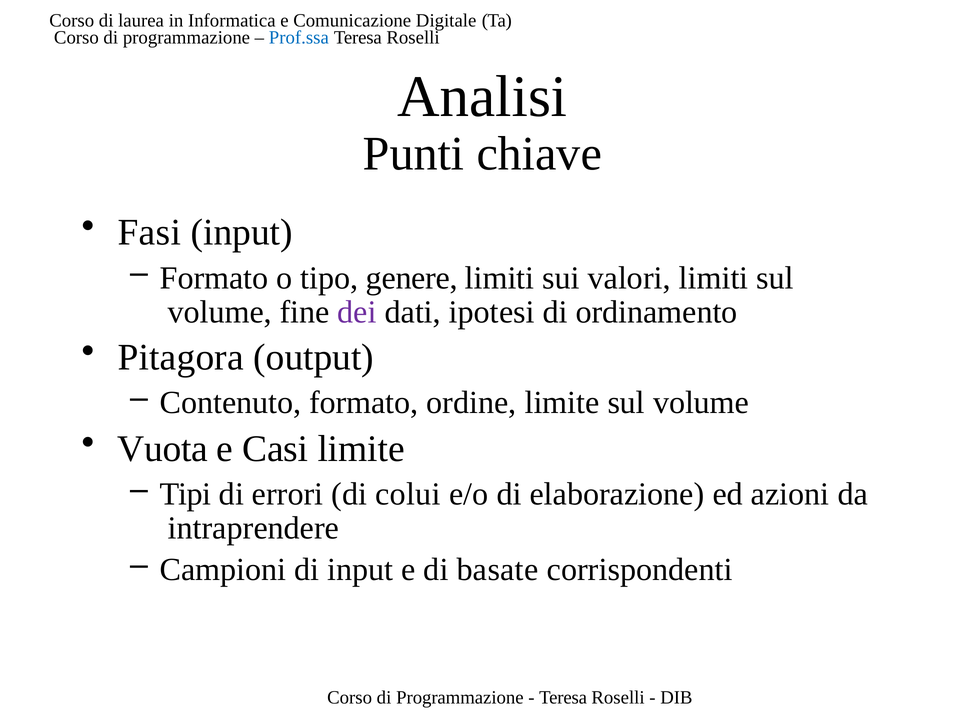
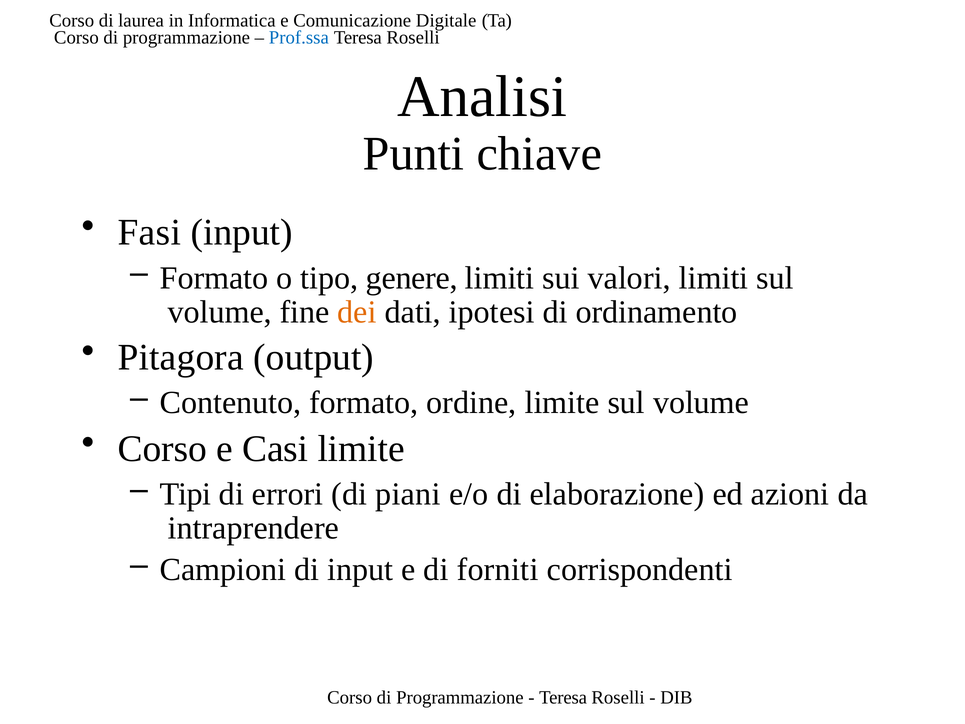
dei colour: purple -> orange
Vuota at (163, 449): Vuota -> Corso
colui: colui -> piani
basate: basate -> forniti
